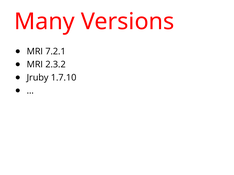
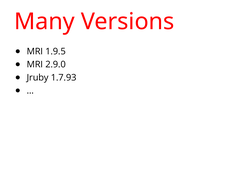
7.2.1: 7.2.1 -> 1.9.5
2.3.2: 2.3.2 -> 2.9.0
1.7.10: 1.7.10 -> 1.7.93
